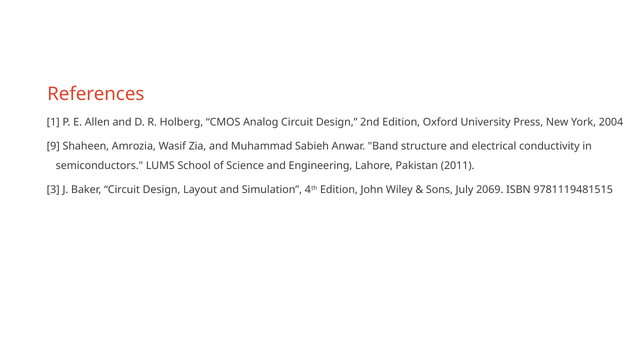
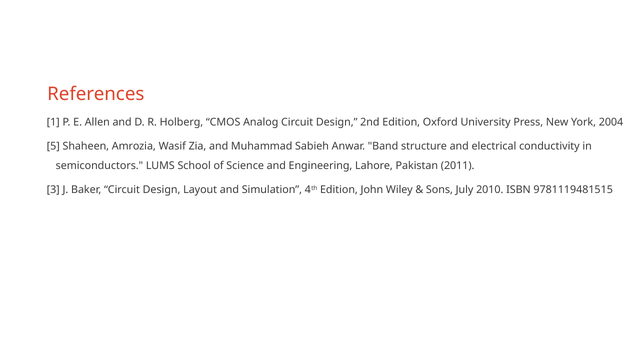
9: 9 -> 5
2069: 2069 -> 2010
